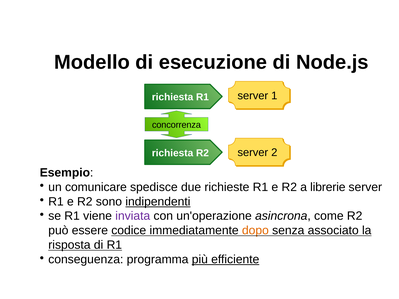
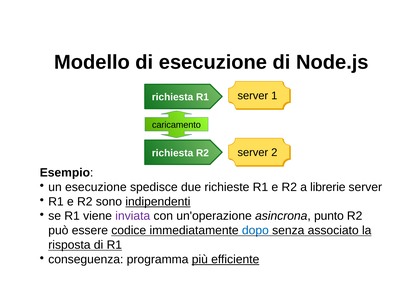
concorrenza: concorrenza -> caricamento
un comunicare: comunicare -> esecuzione
come: come -> punto
dopo colour: orange -> blue
